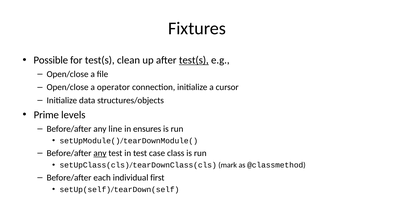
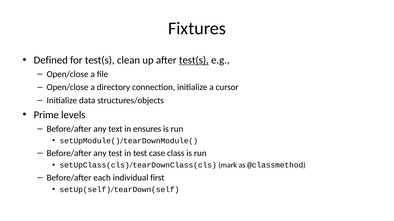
Possible: Possible -> Defined
operator: operator -> directory
line: line -> text
any at (100, 154) underline: present -> none
